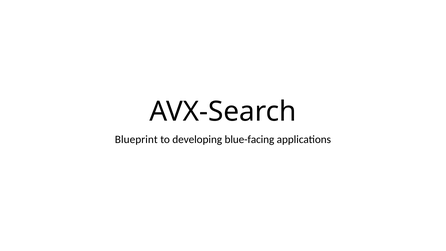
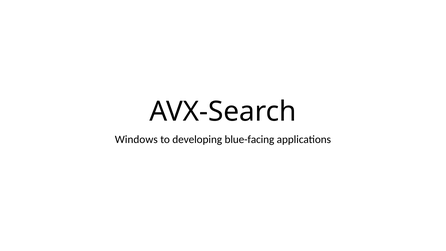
Blueprint: Blueprint -> Windows
